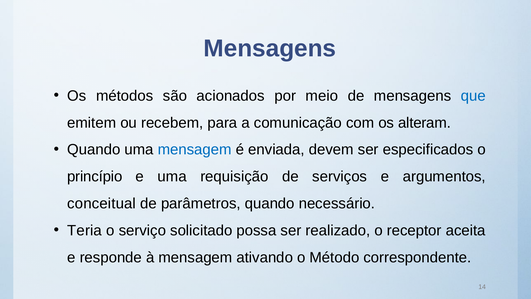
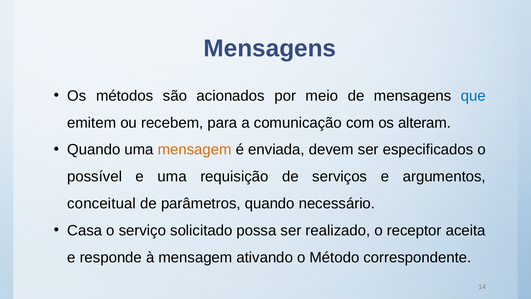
mensagem at (195, 150) colour: blue -> orange
princípio: princípio -> possível
Teria: Teria -> Casa
